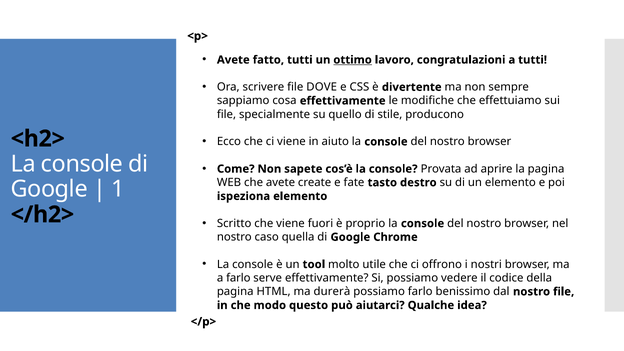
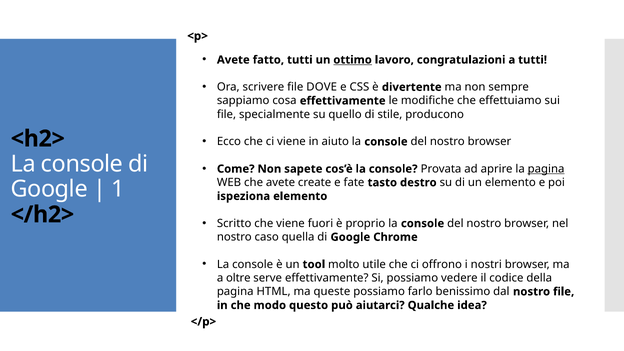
pagina at (546, 169) underline: none -> present
a farlo: farlo -> oltre
durerà: durerà -> queste
